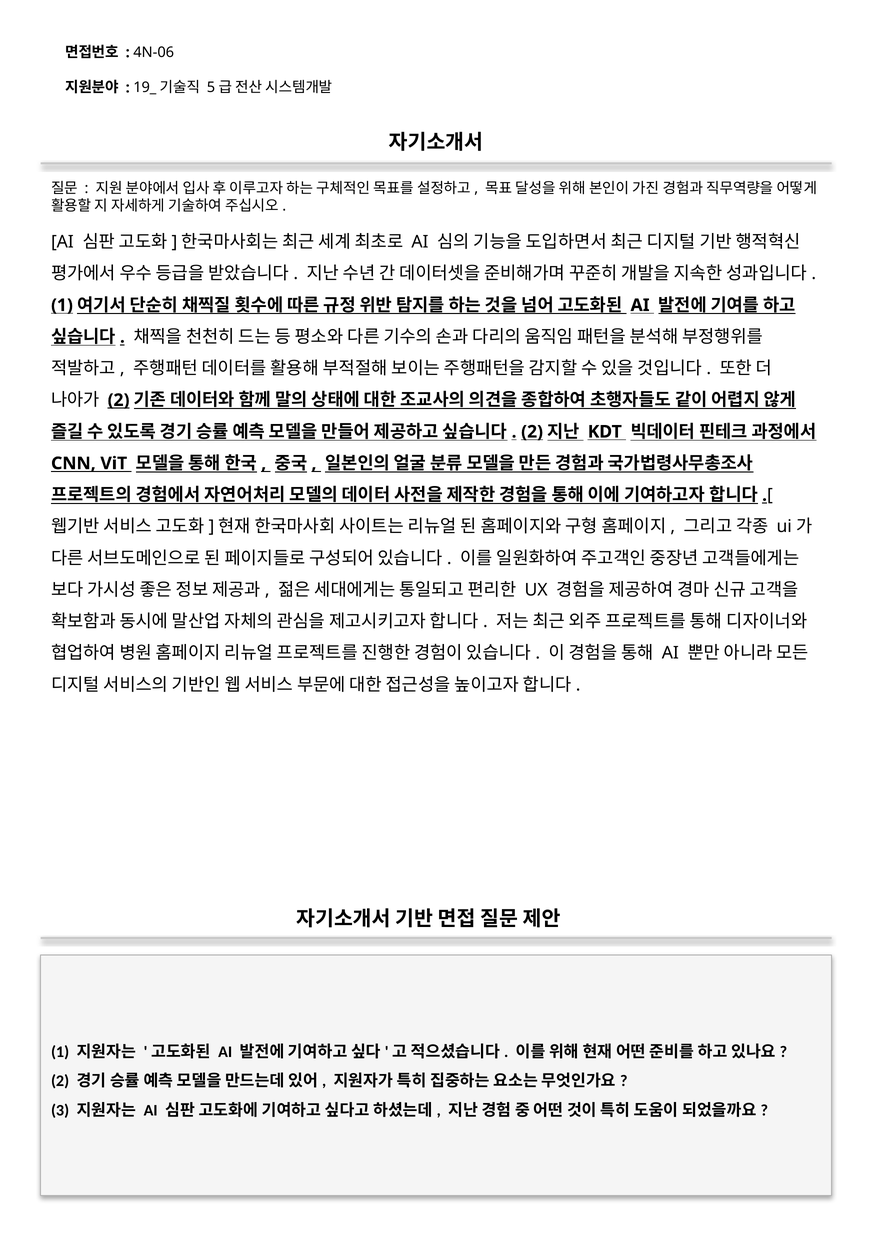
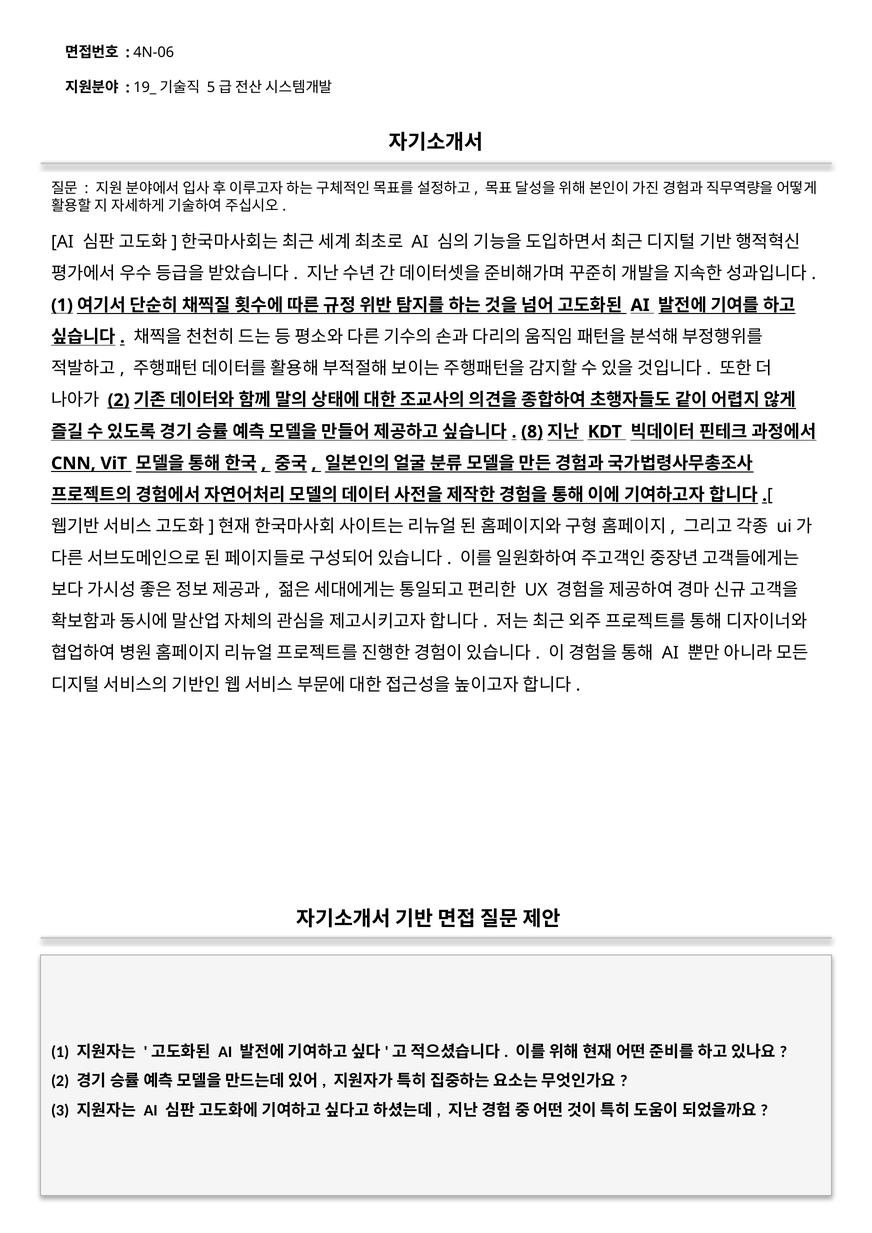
2 at (532, 432): 2 -> 8
